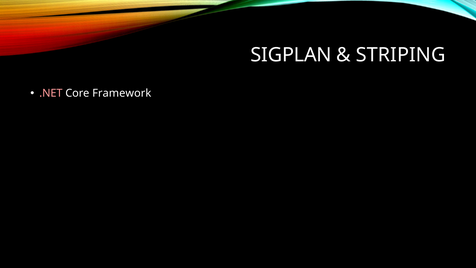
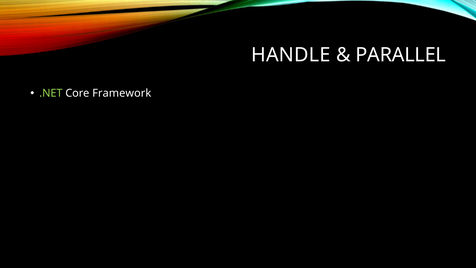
SIGPLAN: SIGPLAN -> HANDLE
STRIPING: STRIPING -> PARALLEL
.NET colour: pink -> light green
